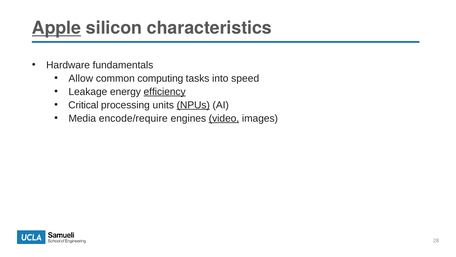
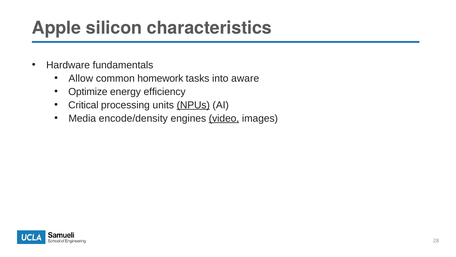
Apple underline: present -> none
computing: computing -> homework
speed: speed -> aware
Leakage: Leakage -> Optimize
efficiency underline: present -> none
encode/require: encode/require -> encode/density
